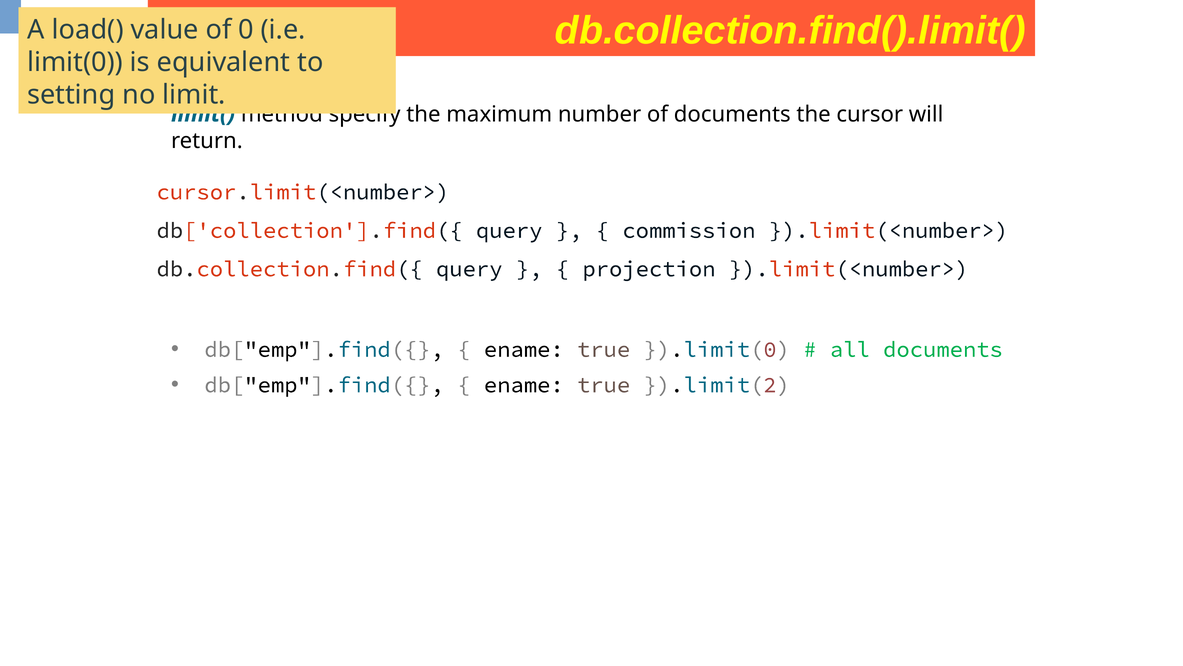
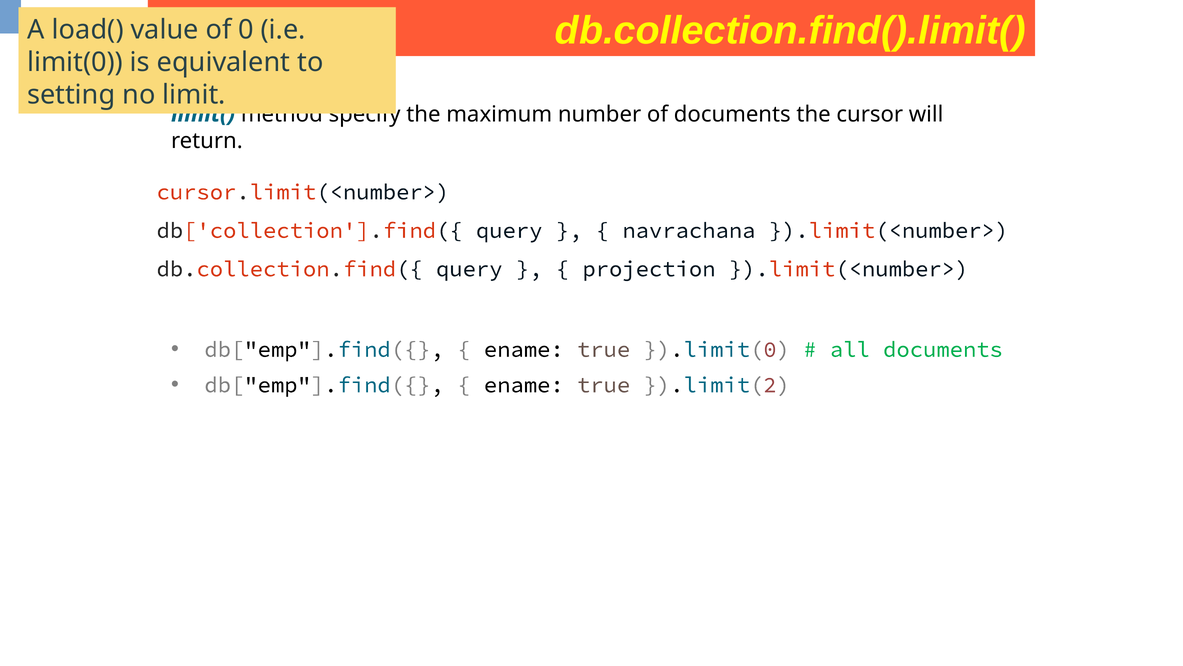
commission: commission -> navrachana
